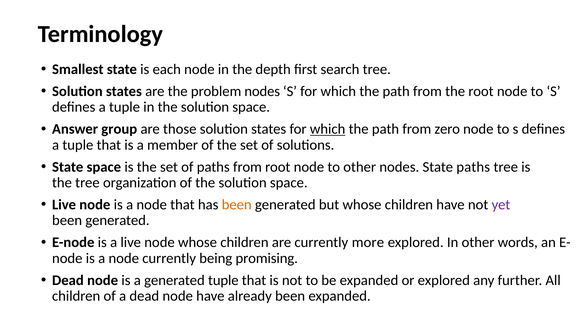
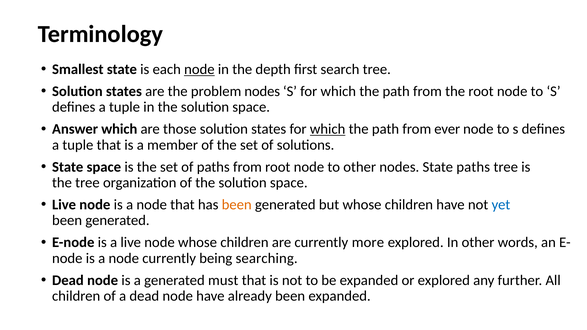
node at (199, 69) underline: none -> present
Answer group: group -> which
zero: zero -> ever
yet colour: purple -> blue
promising: promising -> searching
generated tuple: tuple -> must
